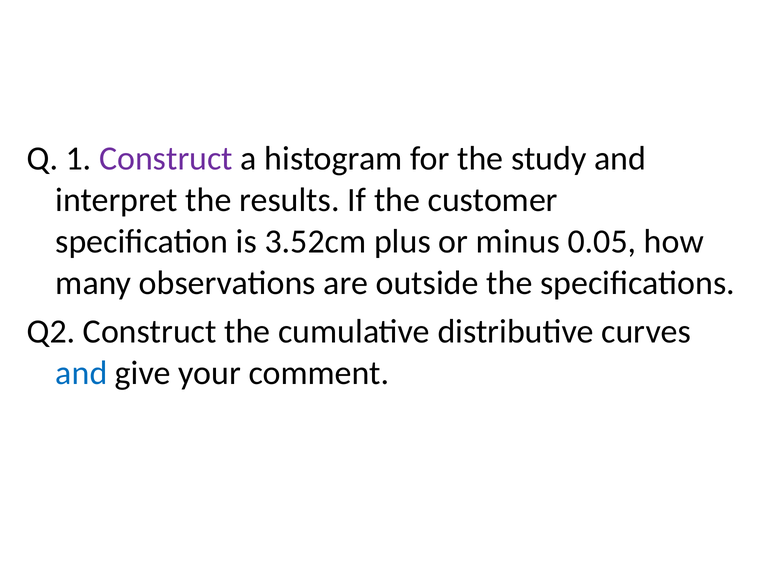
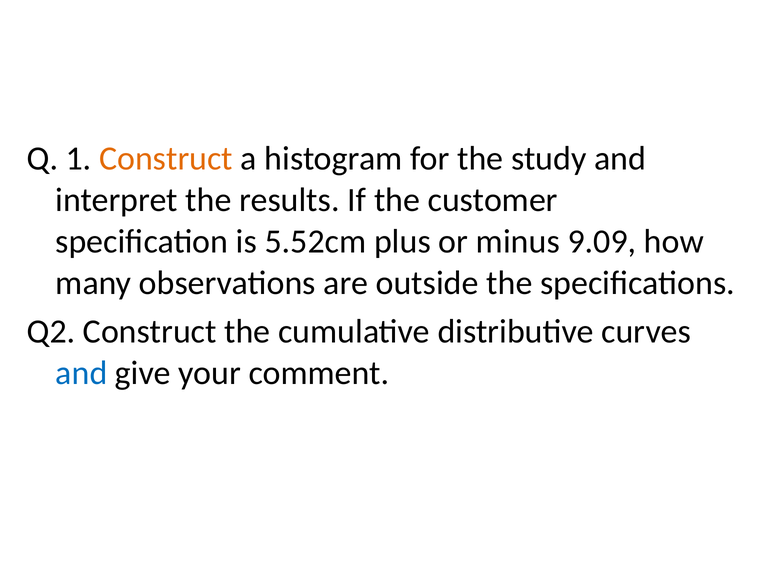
Construct at (166, 159) colour: purple -> orange
3.52cm: 3.52cm -> 5.52cm
0.05: 0.05 -> 9.09
